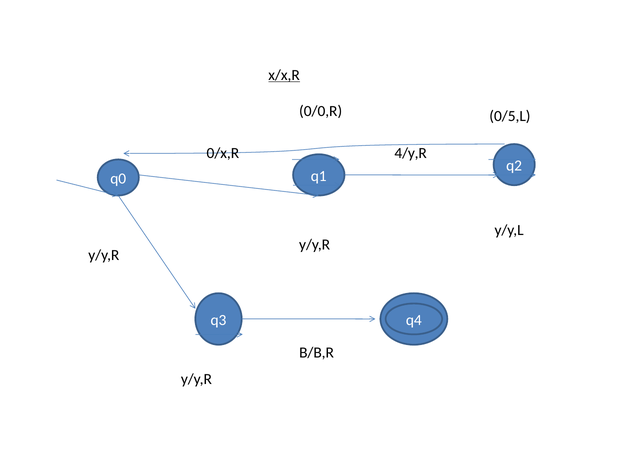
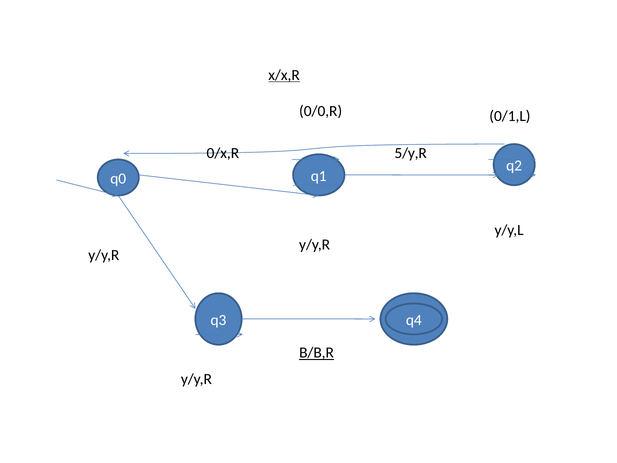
0/5,L: 0/5,L -> 0/1,L
4/y,R: 4/y,R -> 5/y,R
B/B,R underline: none -> present
